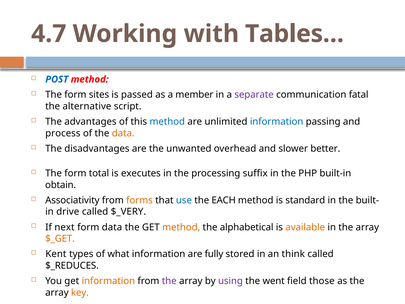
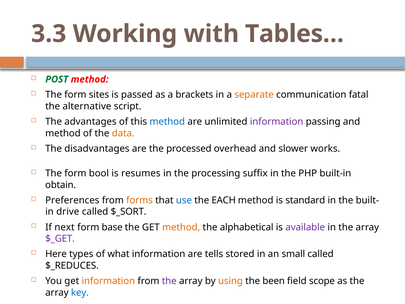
4.7: 4.7 -> 3.3
POST colour: blue -> green
member: member -> brackets
separate colour: purple -> orange
information at (277, 122) colour: blue -> purple
process at (63, 133): process -> method
unwanted: unwanted -> processed
better: better -> works
total: total -> bool
executes: executes -> resumes
Associativity: Associativity -> Preferences
$_VERY: $_VERY -> $_SORT
form data: data -> base
available colour: orange -> purple
$_GET colour: orange -> purple
Kent: Kent -> Here
fully: fully -> tells
think: think -> small
using colour: purple -> orange
went: went -> been
those: those -> scope
key colour: orange -> blue
